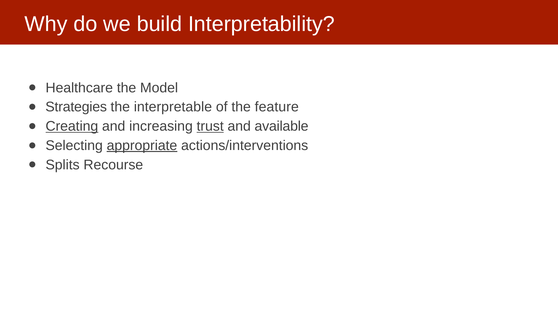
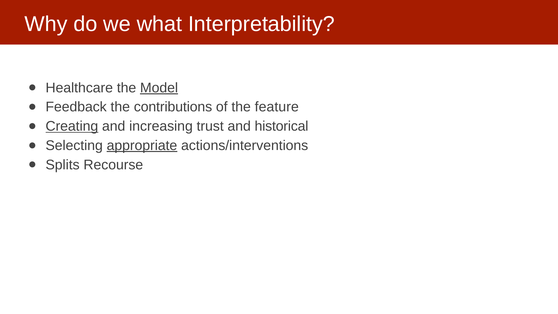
build: build -> what
Model underline: none -> present
Strategies: Strategies -> Feedback
interpretable: interpretable -> contributions
trust underline: present -> none
available: available -> historical
